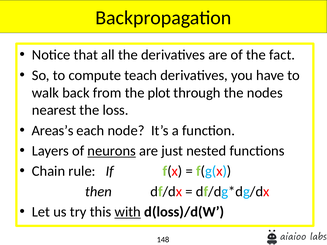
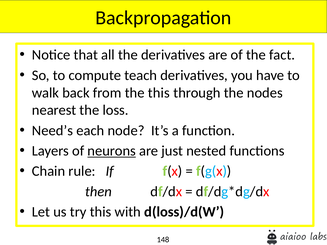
the plot: plot -> this
Areas’s: Areas’s -> Need’s
with underline: present -> none
